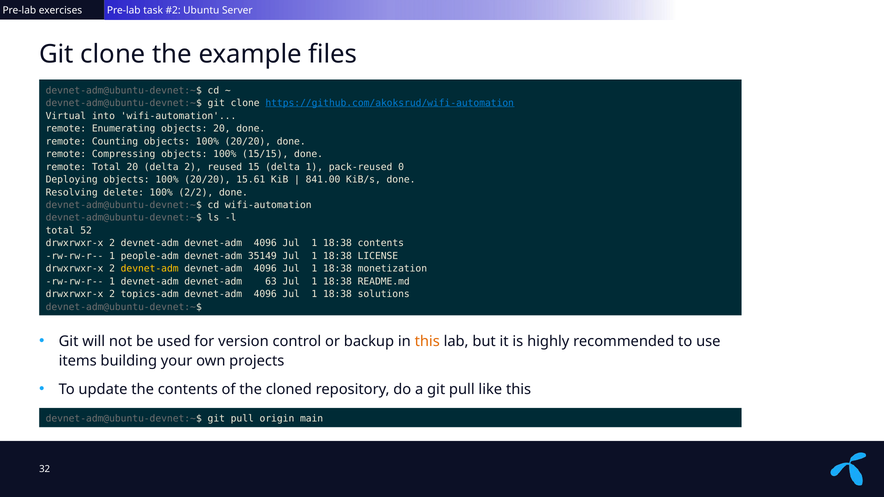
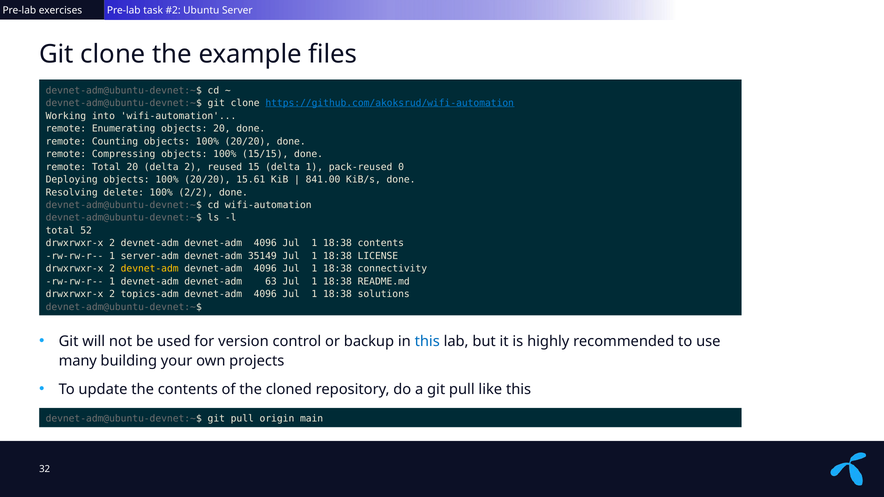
Virtual: Virtual -> Working
people-adm: people-adm -> server-adm
monetization: monetization -> connectivity
this at (427, 342) colour: orange -> blue
items: items -> many
